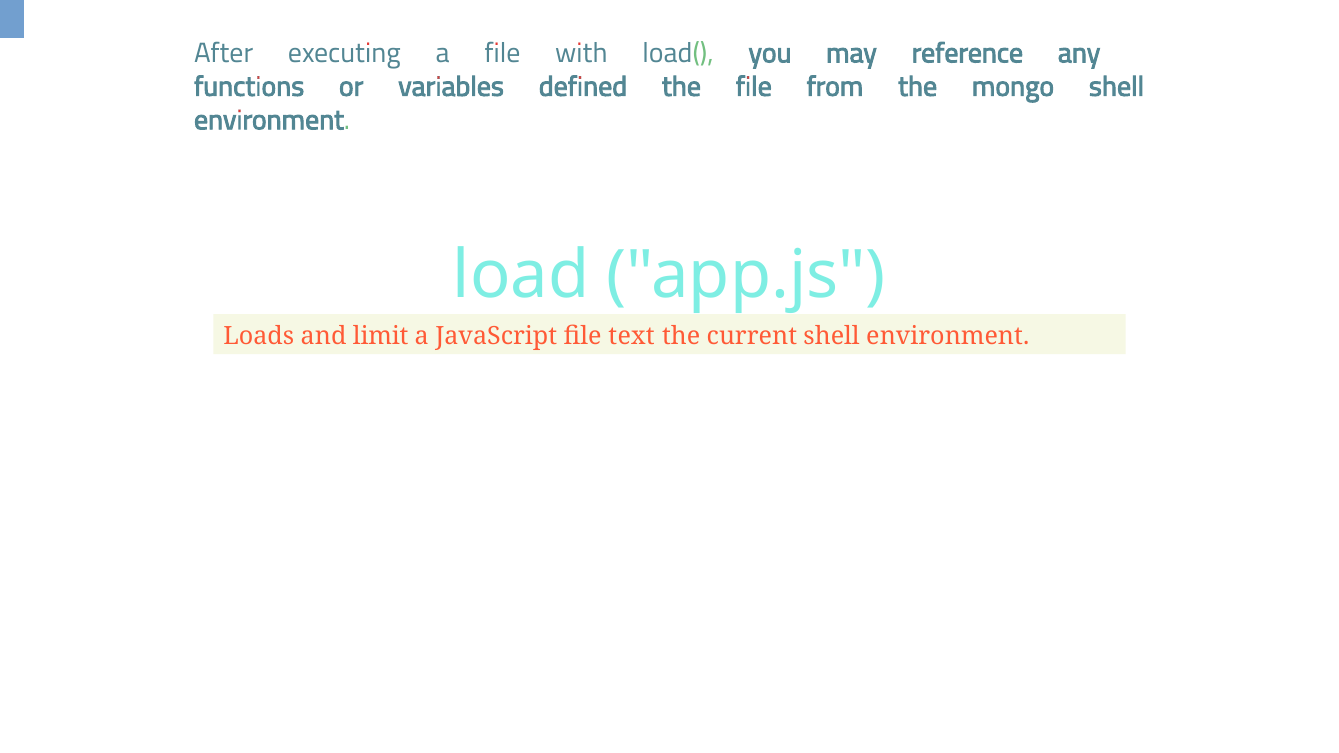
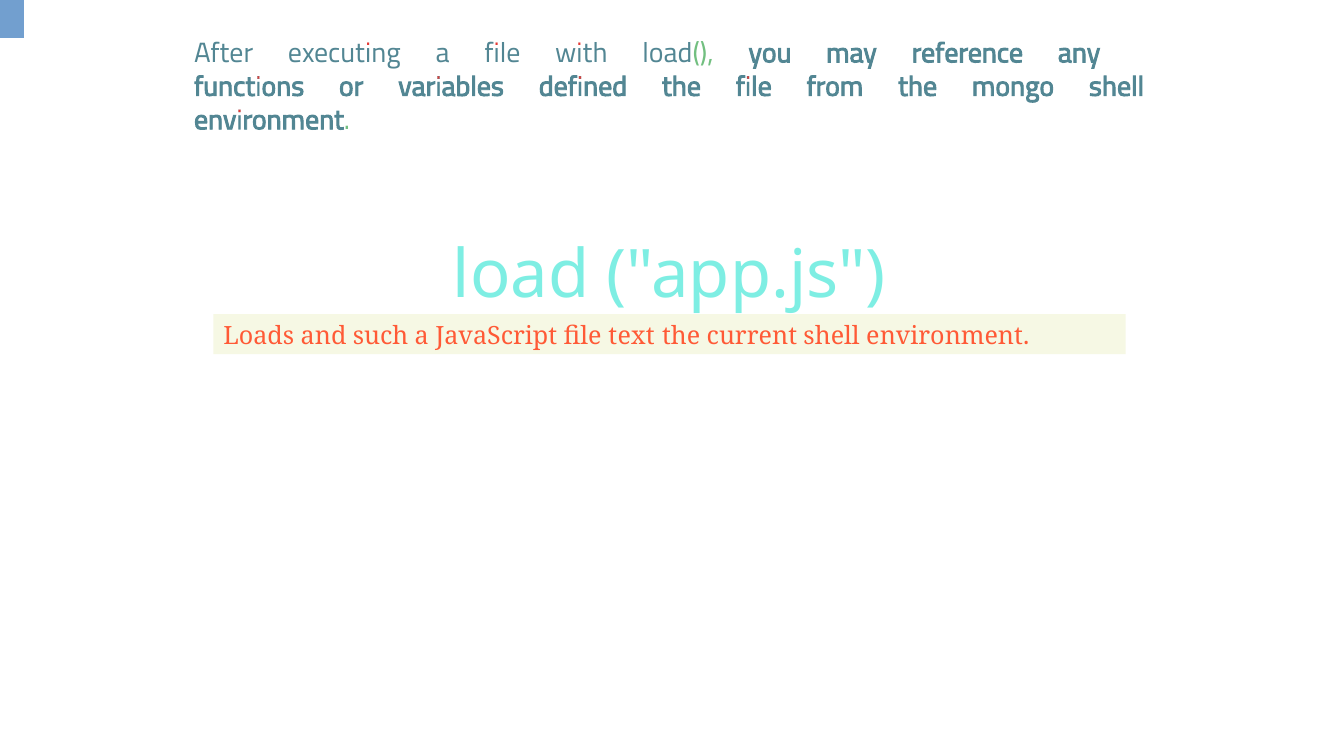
limit: limit -> such
